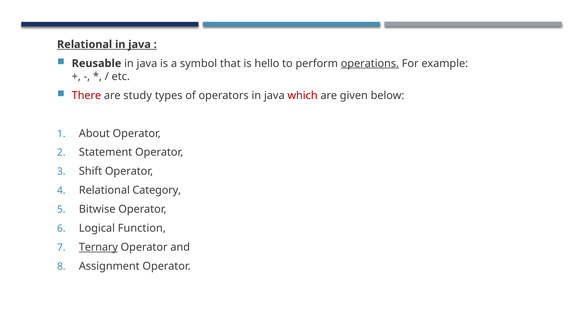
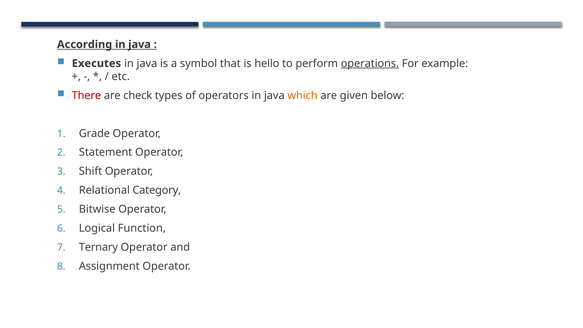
Relational at (85, 44): Relational -> According
Reusable: Reusable -> Executes
study: study -> check
which colour: red -> orange
About: About -> Grade
Ternary underline: present -> none
